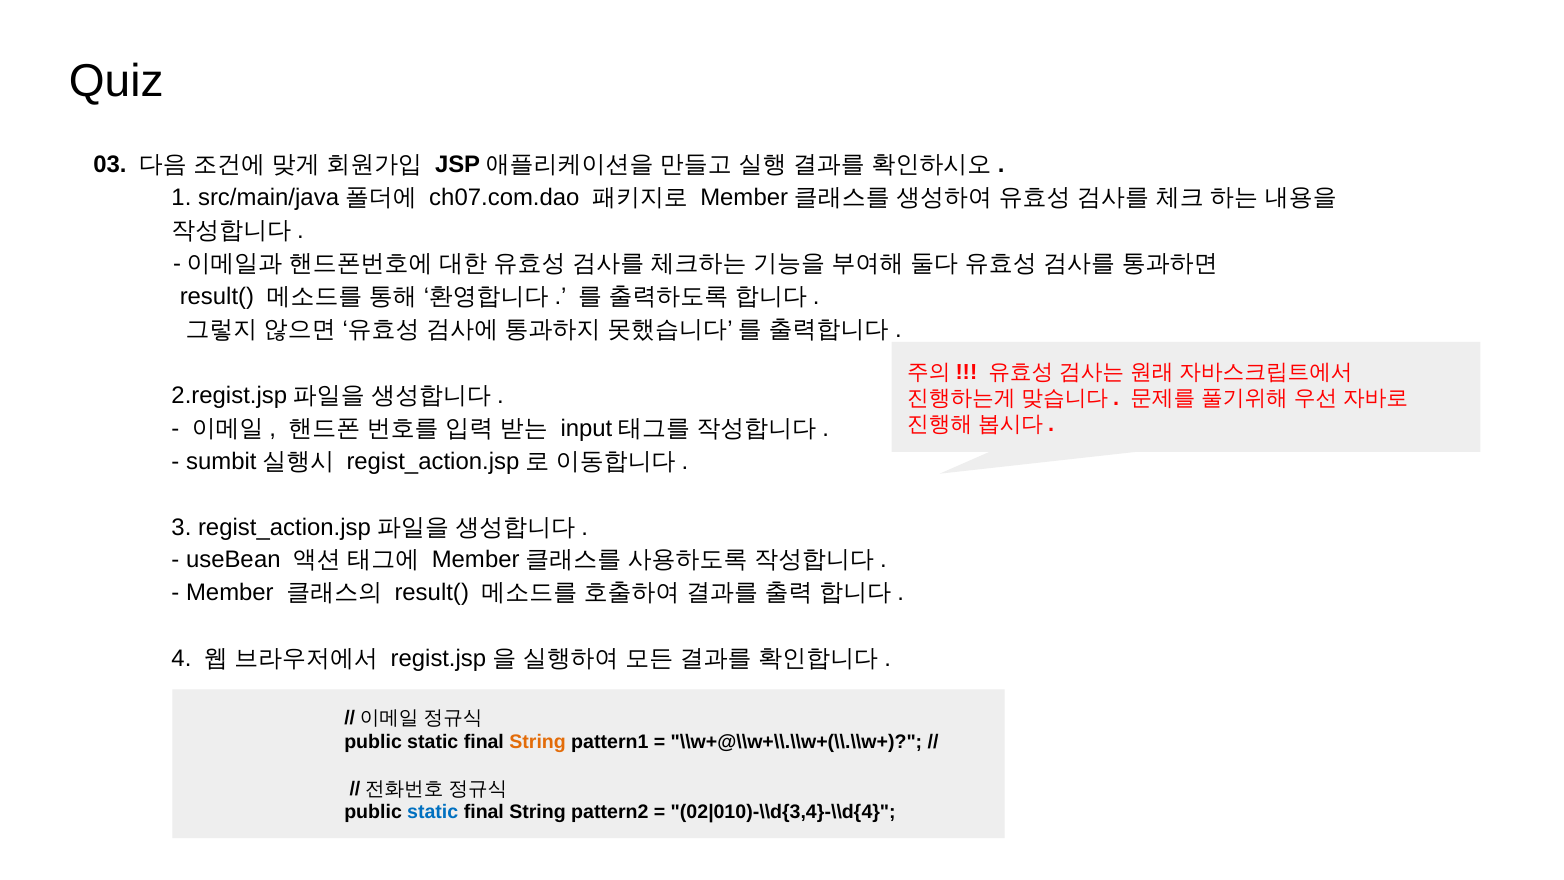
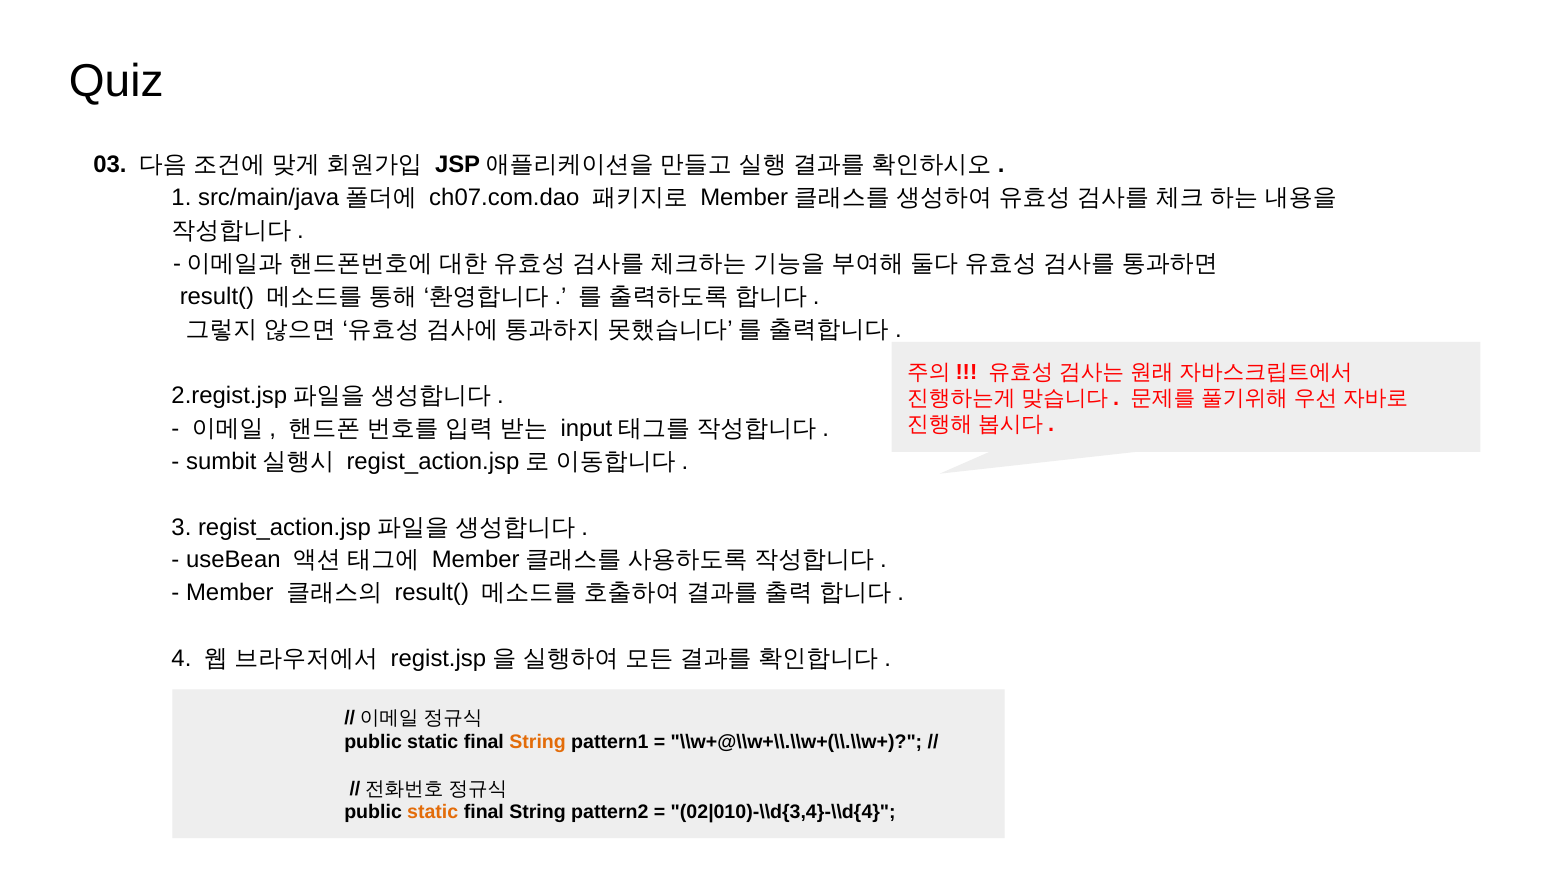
static at (433, 812) colour: blue -> orange
